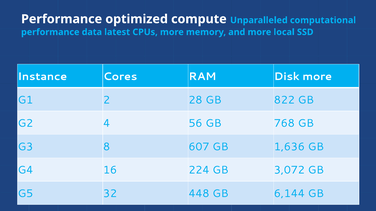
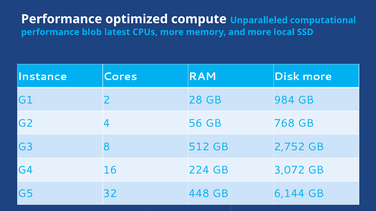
data: data -> blob
822: 822 -> 984
607: 607 -> 512
1,636: 1,636 -> 2,752
